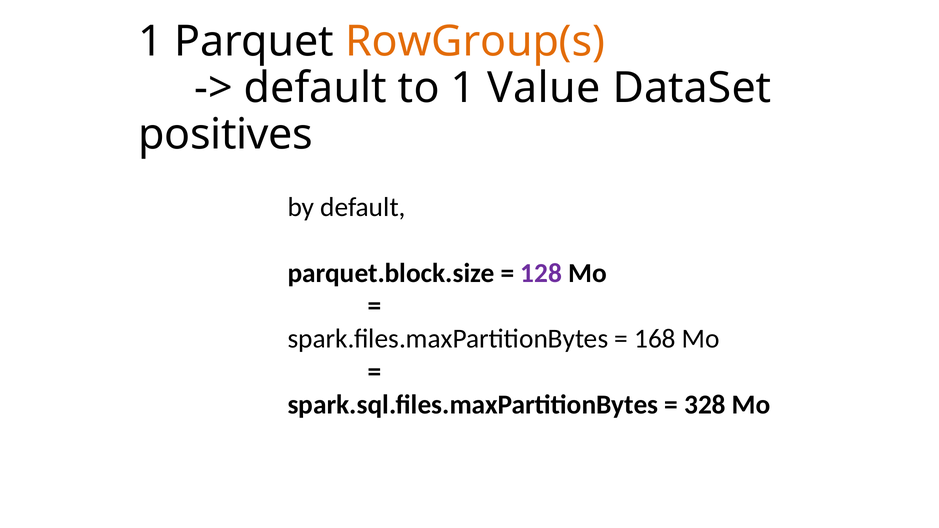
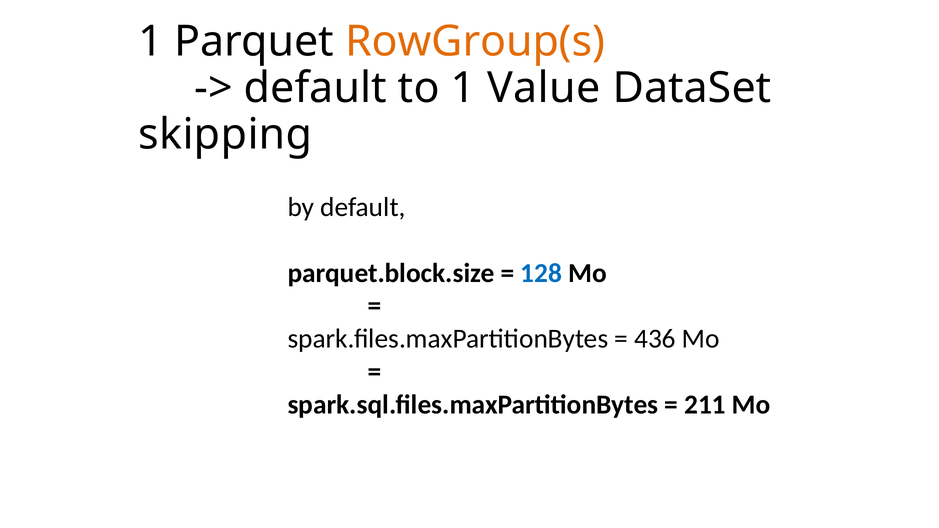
positives: positives -> skipping
128 colour: purple -> blue
168: 168 -> 436
328: 328 -> 211
